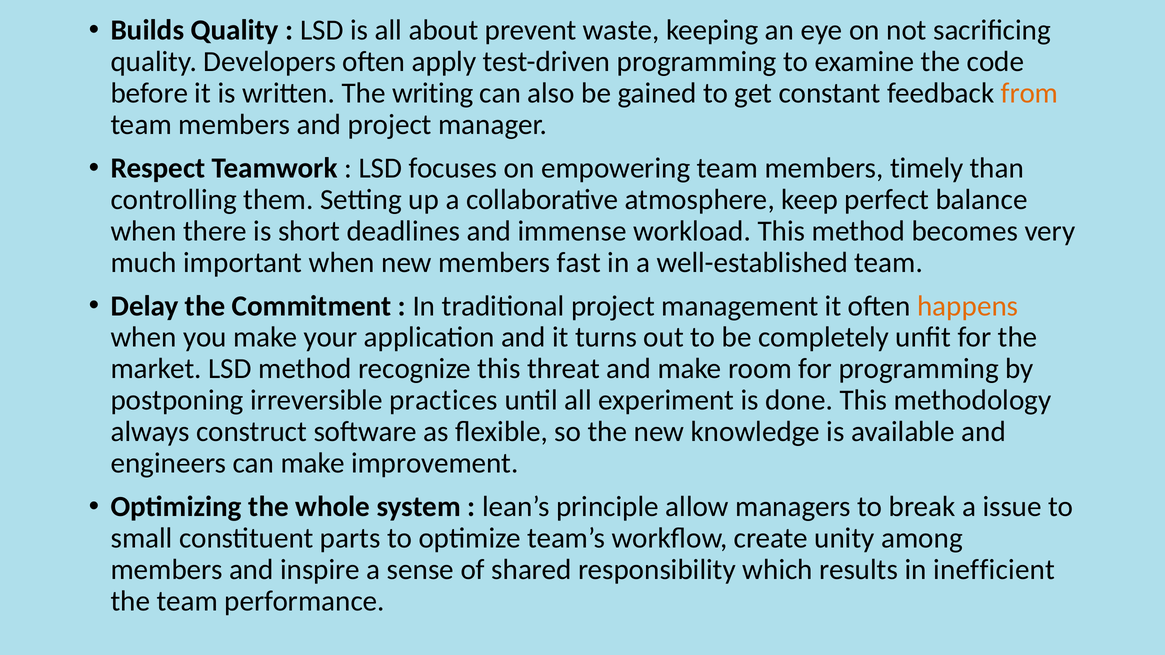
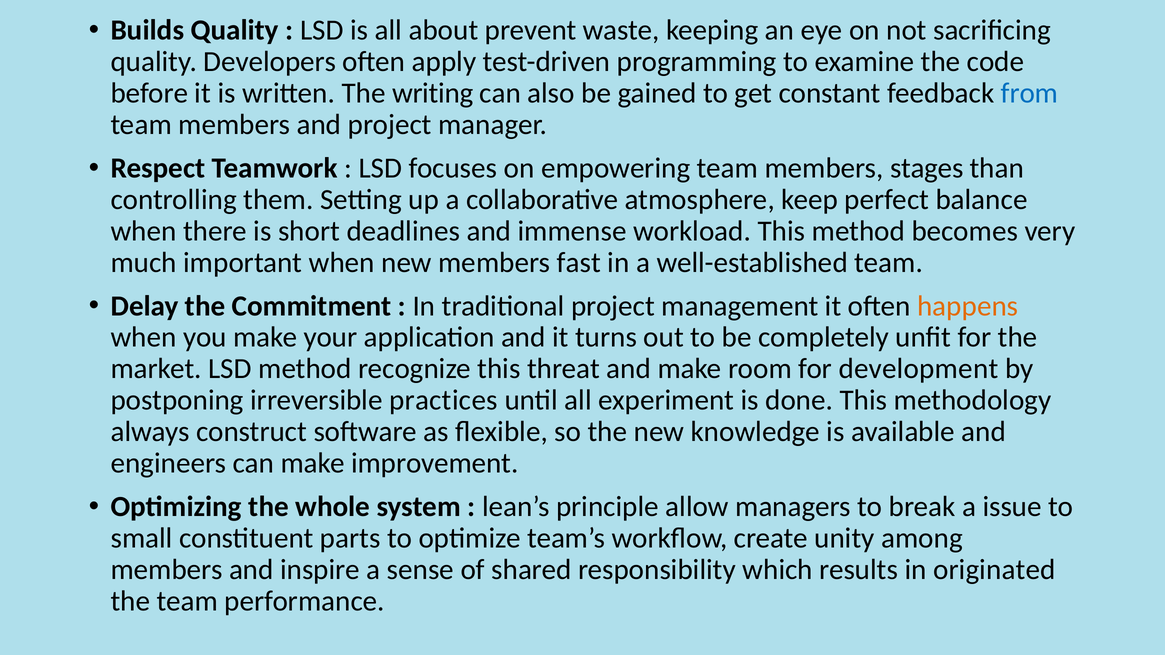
from colour: orange -> blue
timely: timely -> stages
for programming: programming -> development
inefficient: inefficient -> originated
